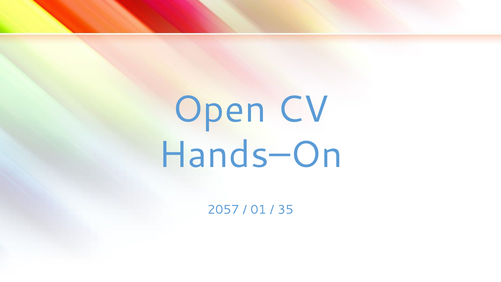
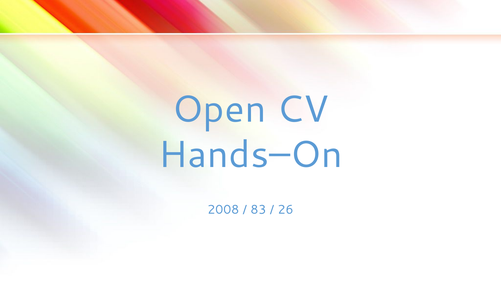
2057: 2057 -> 2008
01: 01 -> 83
35: 35 -> 26
